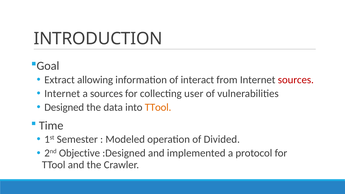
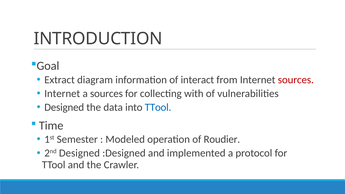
allowing: allowing -> diagram
user: user -> with
TTool at (158, 107) colour: orange -> blue
Divided: Divided -> Roudier
2nd Objective: Objective -> Designed
